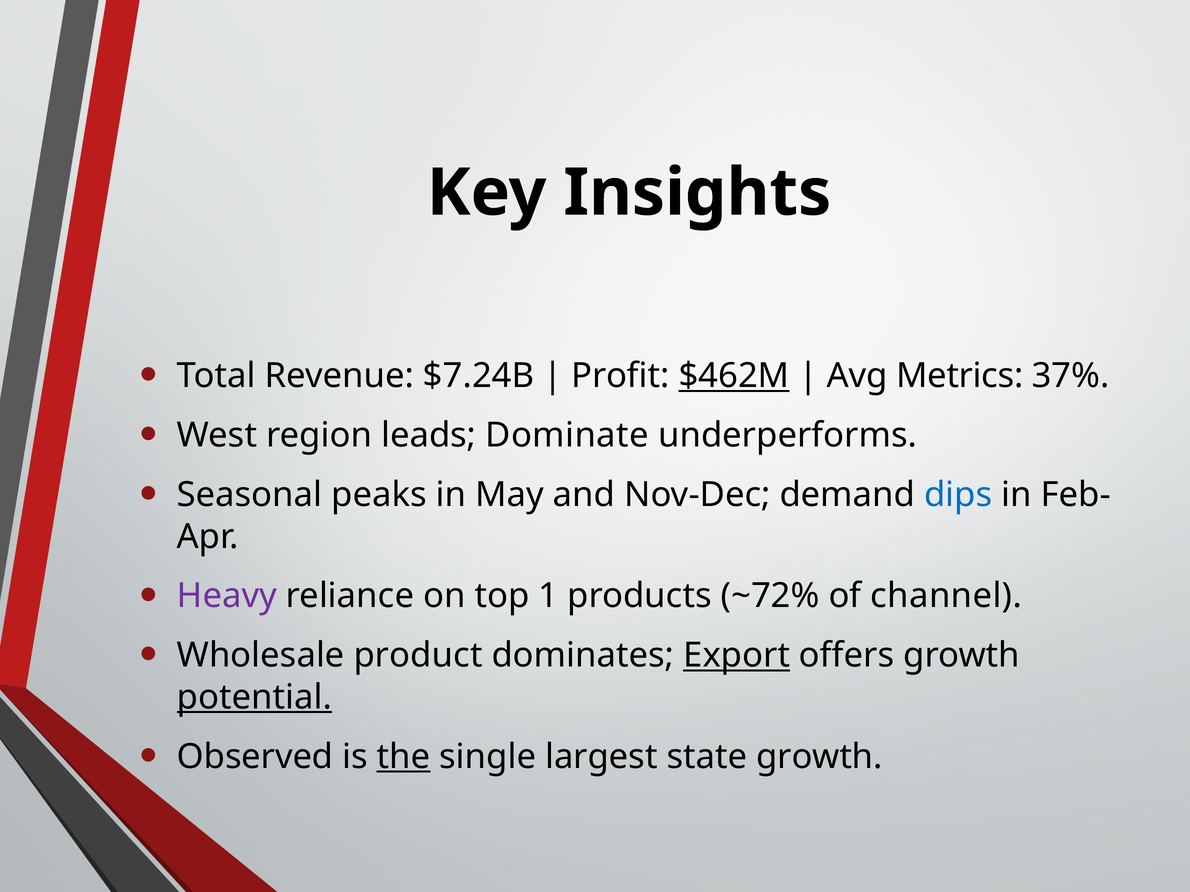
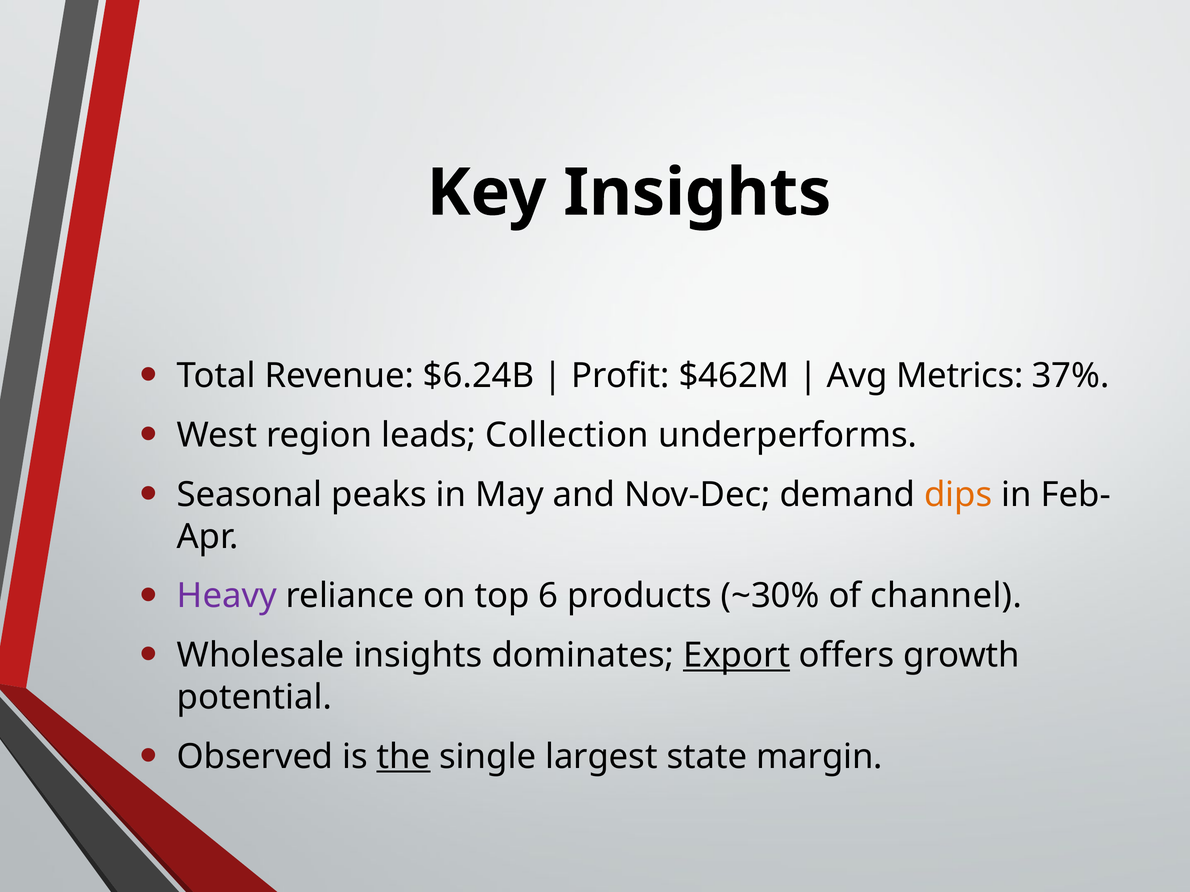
$7.24B: $7.24B -> $6.24B
$462M underline: present -> none
Dominate: Dominate -> Collection
dips colour: blue -> orange
1: 1 -> 6
~72%: ~72% -> ~30%
Wholesale product: product -> insights
potential underline: present -> none
state growth: growth -> margin
